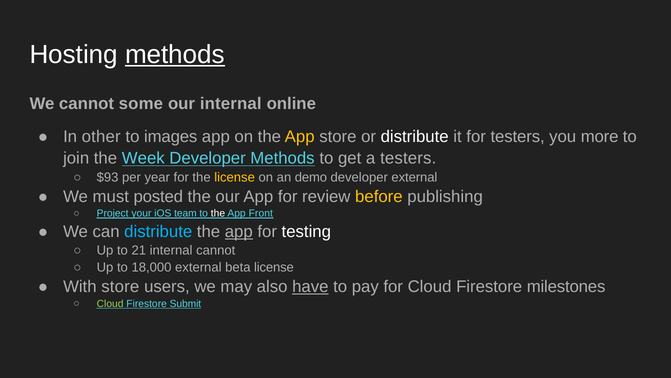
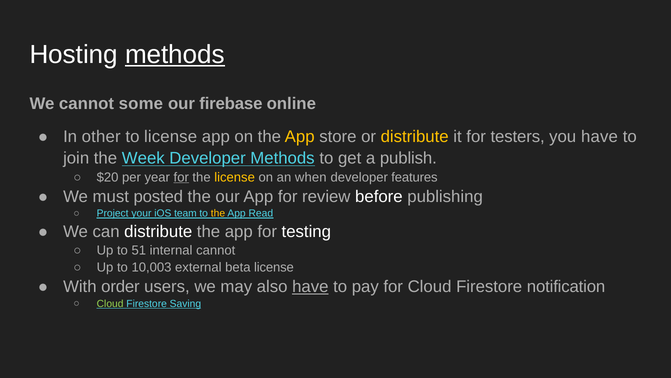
our internal: internal -> firebase
to images: images -> license
distribute at (415, 137) colour: white -> yellow
you more: more -> have
a testers: testers -> publish
$93: $93 -> $20
for at (181, 177) underline: none -> present
demo: demo -> when
developer external: external -> features
before colour: yellow -> white
the at (218, 213) colour: white -> yellow
Front: Front -> Read
distribute at (158, 231) colour: light blue -> white
app at (239, 231) underline: present -> none
21: 21 -> 51
18,000: 18,000 -> 10,003
With store: store -> order
milestones: milestones -> notification
Submit: Submit -> Saving
